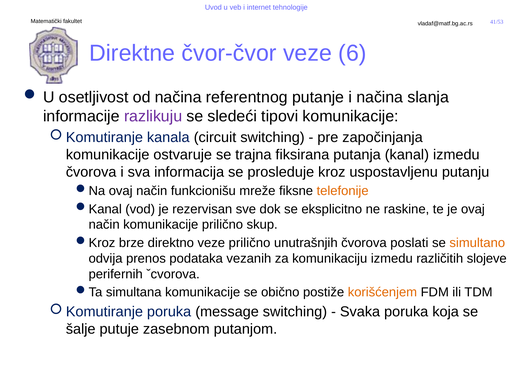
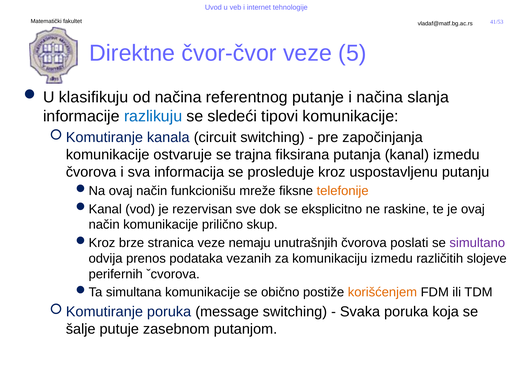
6: 6 -> 5
osetljivost: osetljivost -> klasifikuju
razlikuju colour: purple -> blue
direktno: direktno -> stranica
veze prilično: prilično -> nemaju
simultano colour: orange -> purple
